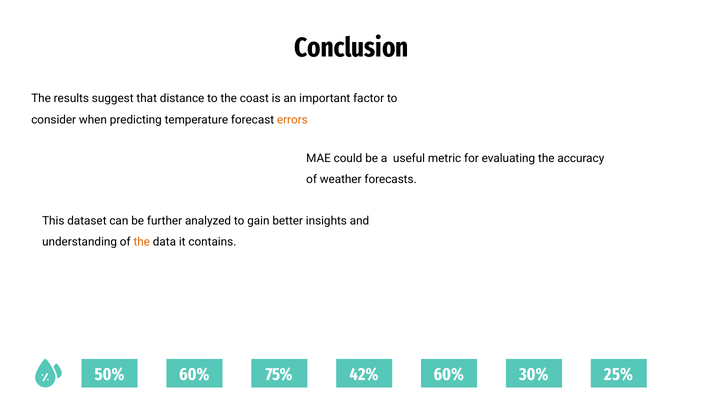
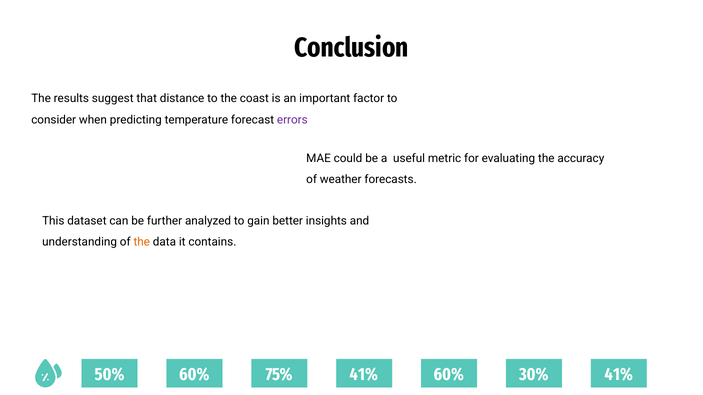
errors colour: orange -> purple
75% 42%: 42% -> 41%
30% 25%: 25% -> 41%
